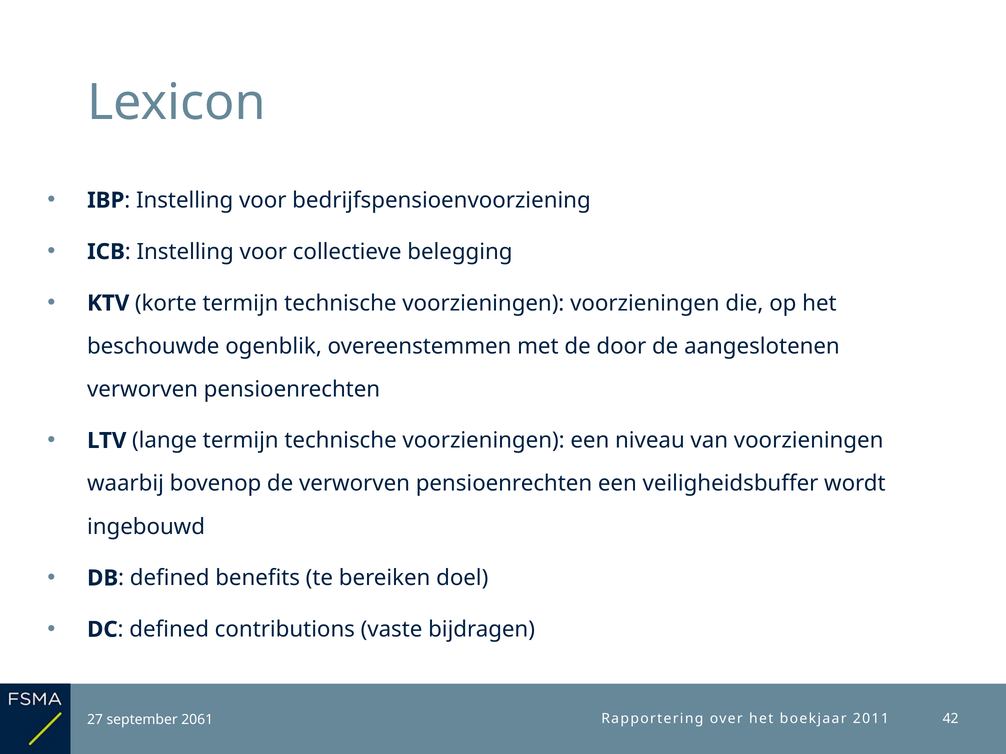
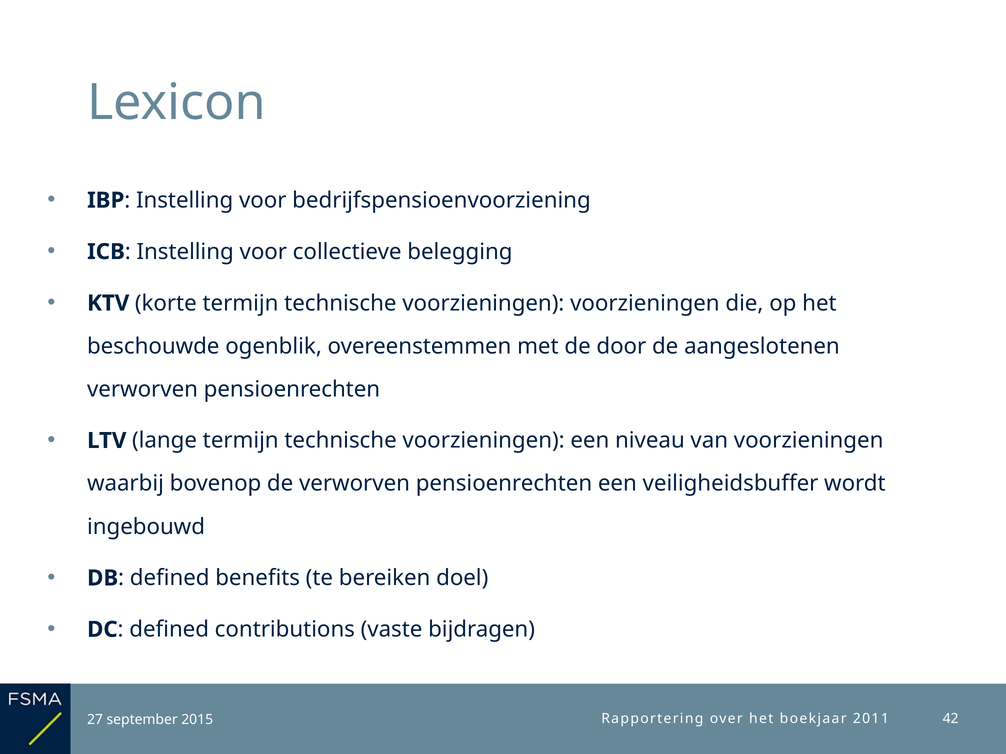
2061: 2061 -> 2015
